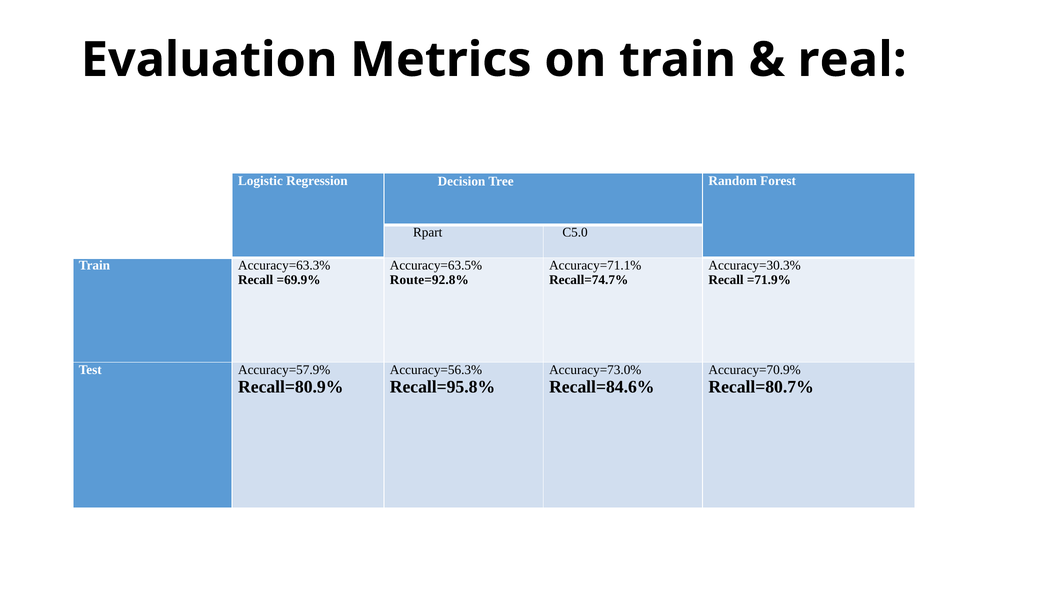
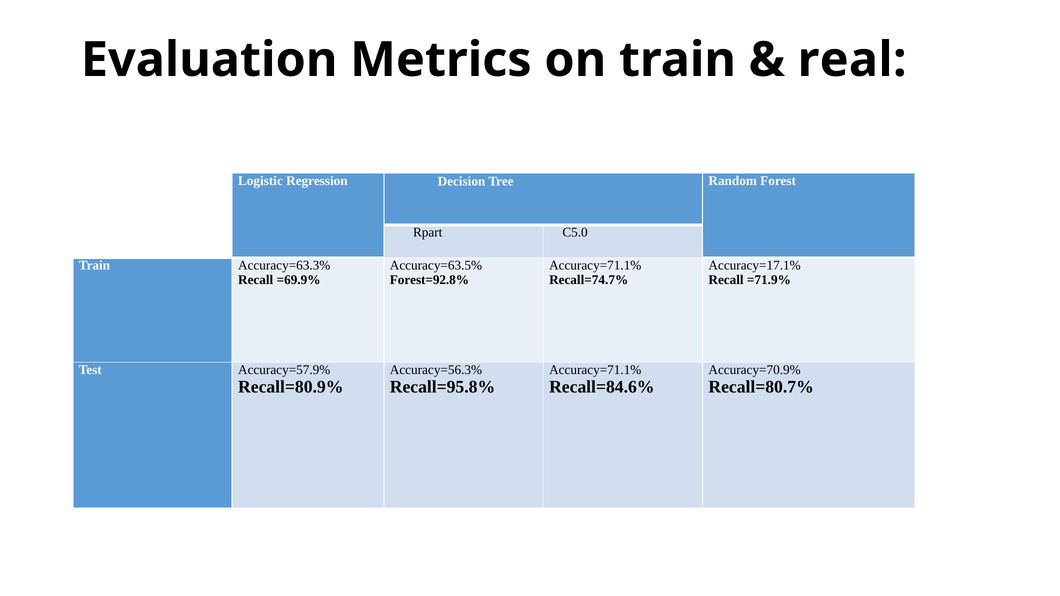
Accuracy=30.3%: Accuracy=30.3% -> Accuracy=17.1%
Route=92.8%: Route=92.8% -> Forest=92.8%
Accuracy=73.0% at (595, 370): Accuracy=73.0% -> Accuracy=71.1%
